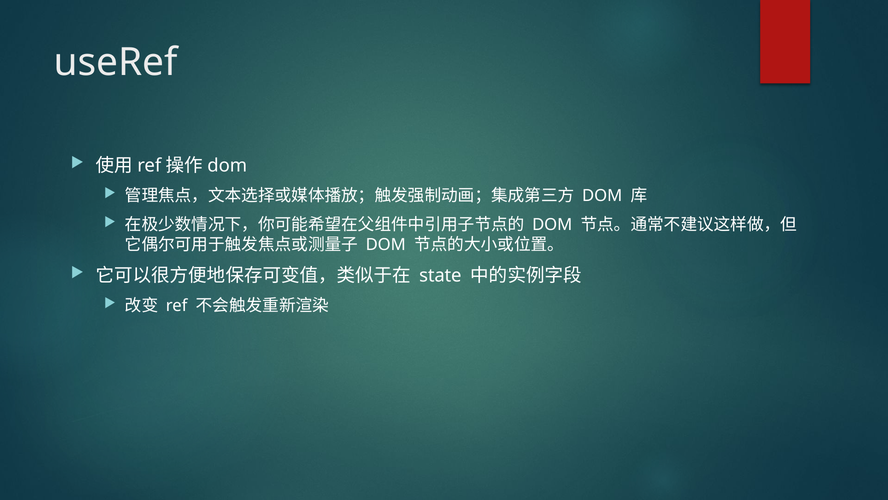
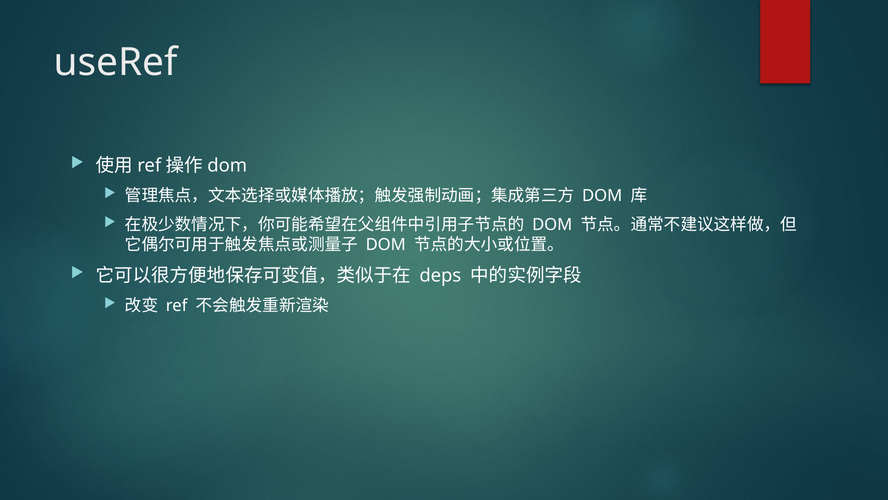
state: state -> deps
